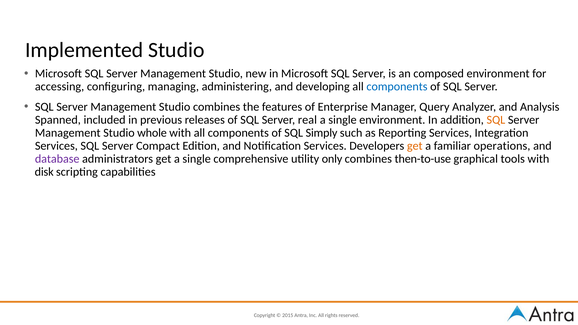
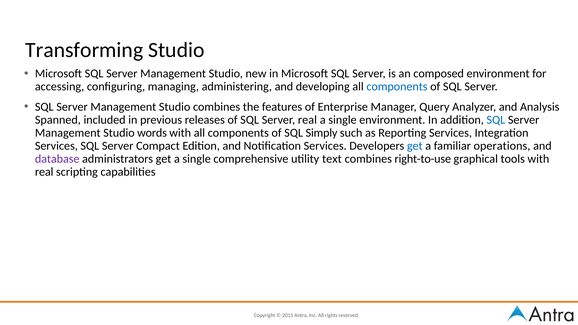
Implemented: Implemented -> Transforming
SQL at (496, 120) colour: orange -> blue
whole: whole -> words
get at (415, 146) colour: orange -> blue
only: only -> text
then-to-use: then-to-use -> right-to-use
disk at (44, 172): disk -> real
